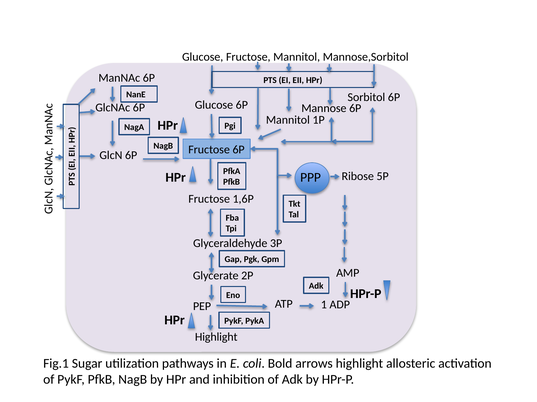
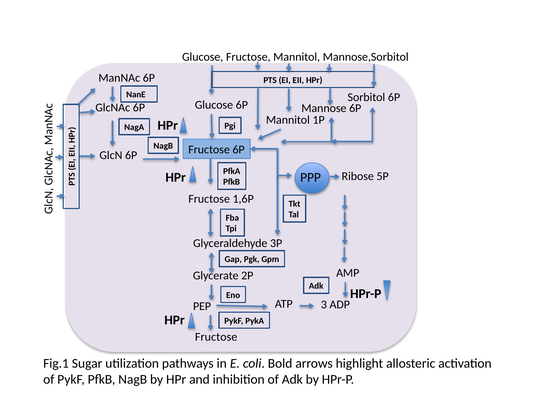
1: 1 -> 3
Highlight at (216, 337): Highlight -> Fructose
